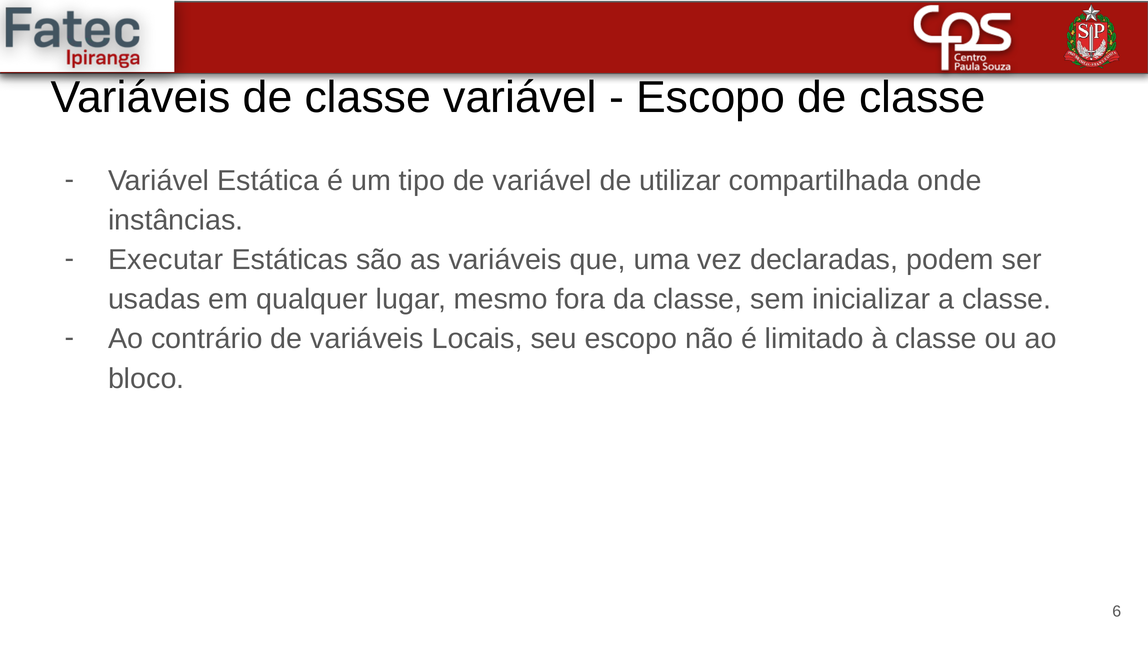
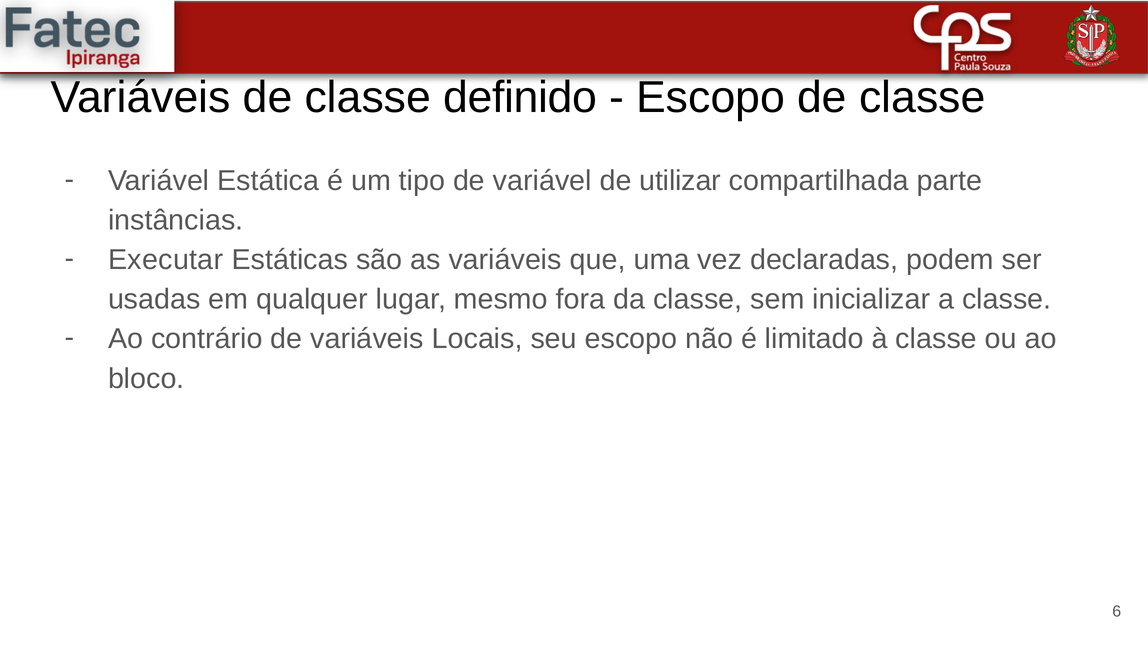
classe variável: variável -> definido
onde: onde -> parte
